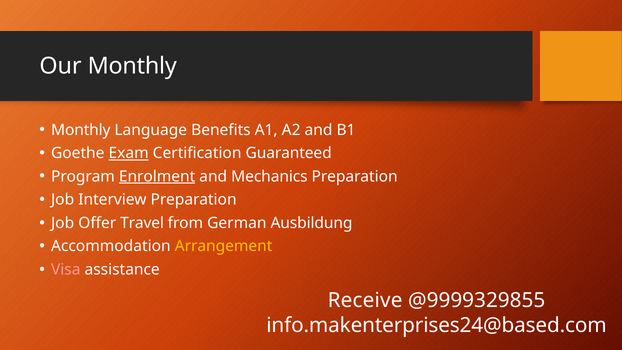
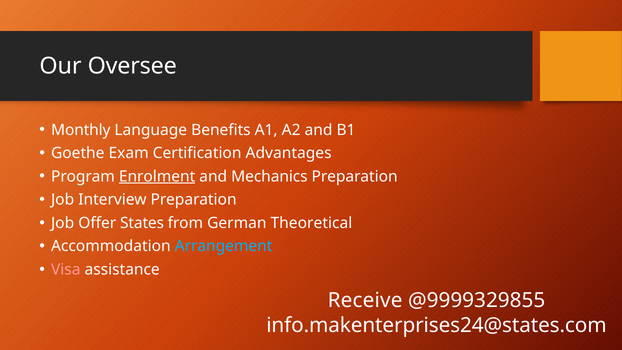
Our Monthly: Monthly -> Oversee
Exam underline: present -> none
Guaranteed: Guaranteed -> Advantages
Travel: Travel -> States
Ausbildung: Ausbildung -> Theoretical
Arrangement colour: yellow -> light blue
info.makenterprises24@based.com: info.makenterprises24@based.com -> info.makenterprises24@states.com
